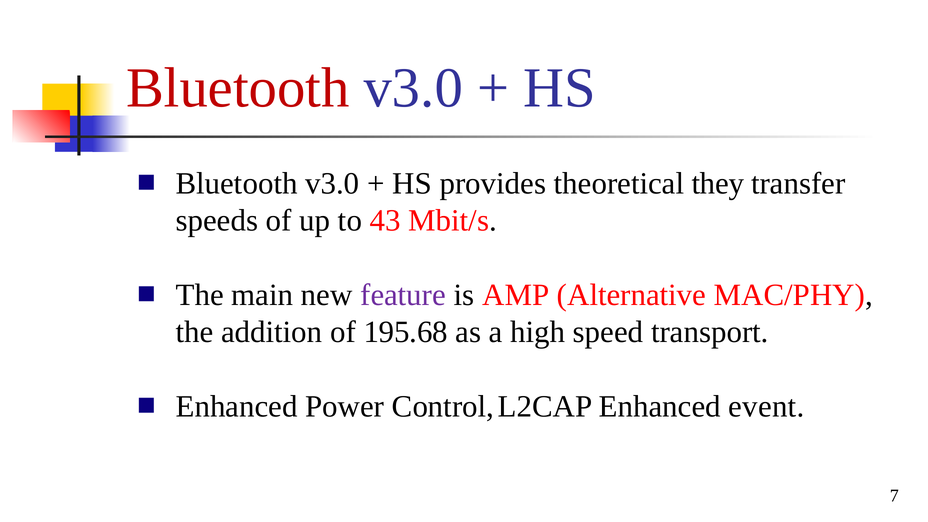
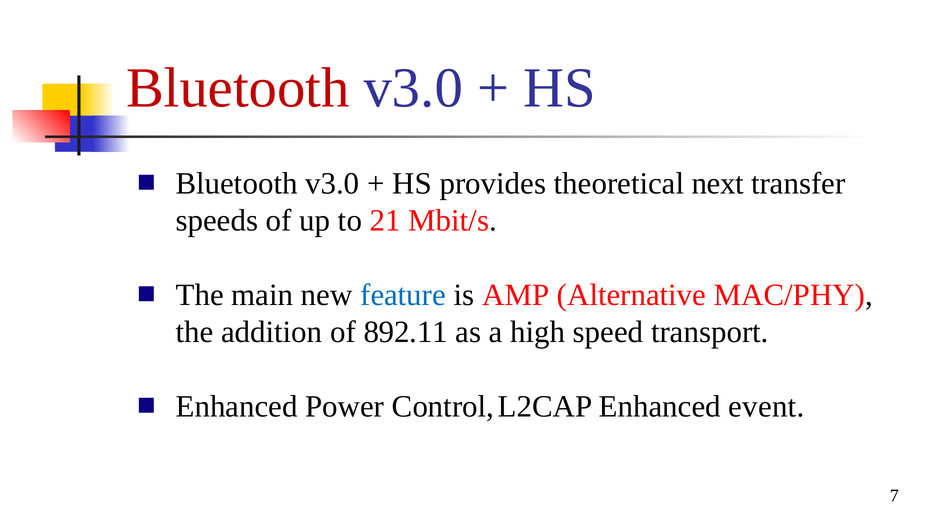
they: they -> next
43: 43 -> 21
feature colour: purple -> blue
195.68: 195.68 -> 892.11
